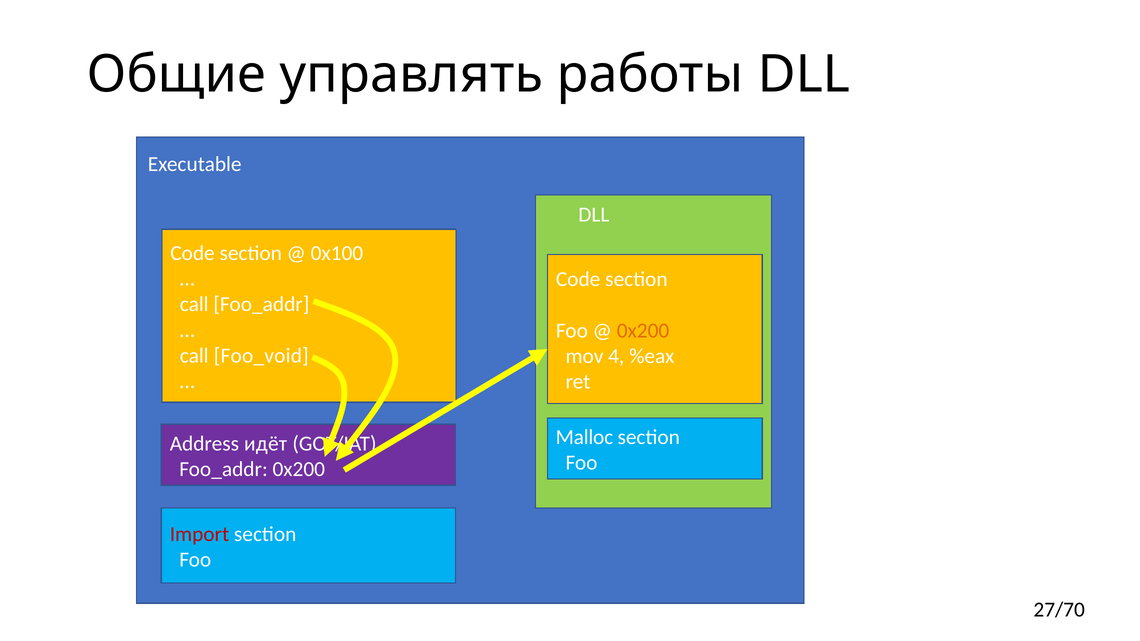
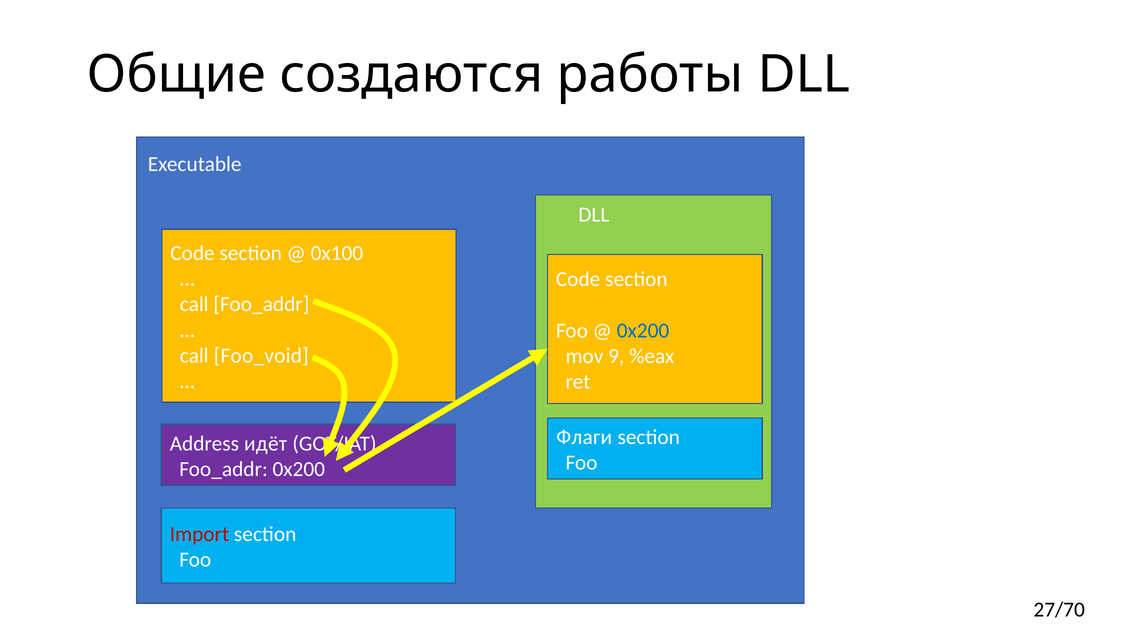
управлять: управлять -> создаются
0x200 at (643, 331) colour: orange -> blue
4: 4 -> 9
Malloc: Malloc -> Флаги
